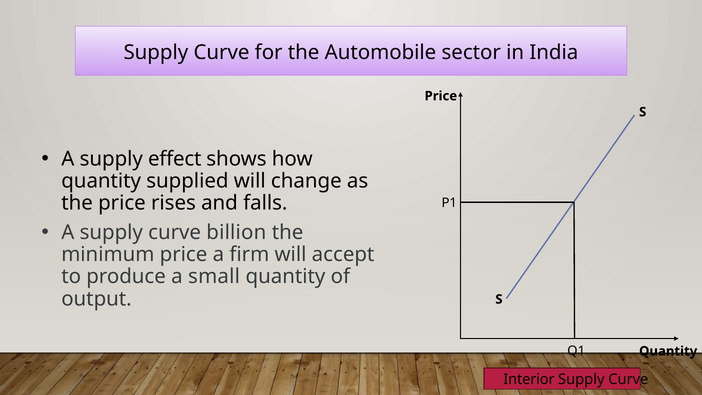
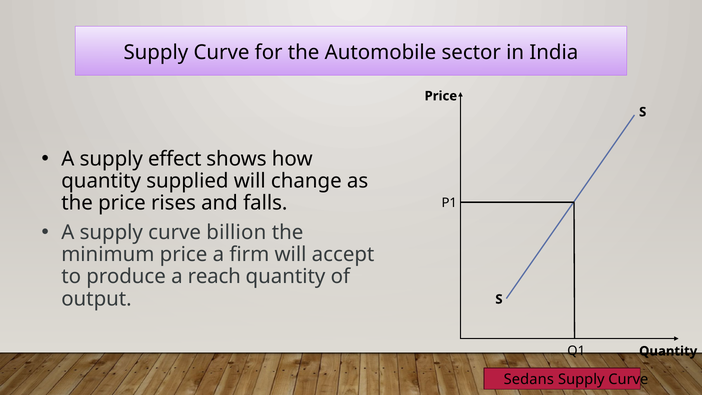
small: small -> reach
Interior: Interior -> Sedans
